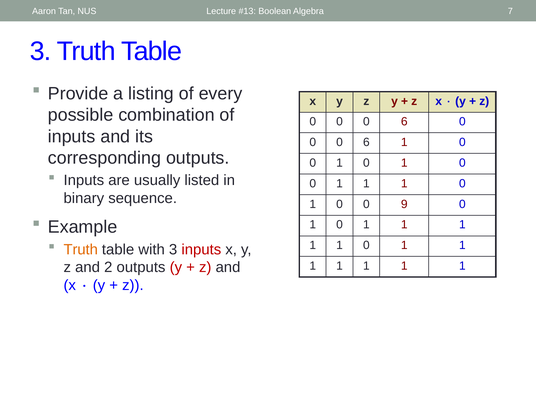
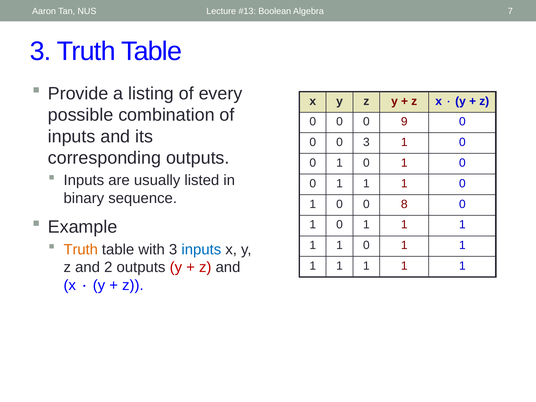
6 at (404, 122): 6 -> 9
6 at (366, 142): 6 -> 3
9: 9 -> 8
inputs at (201, 249) colour: red -> blue
